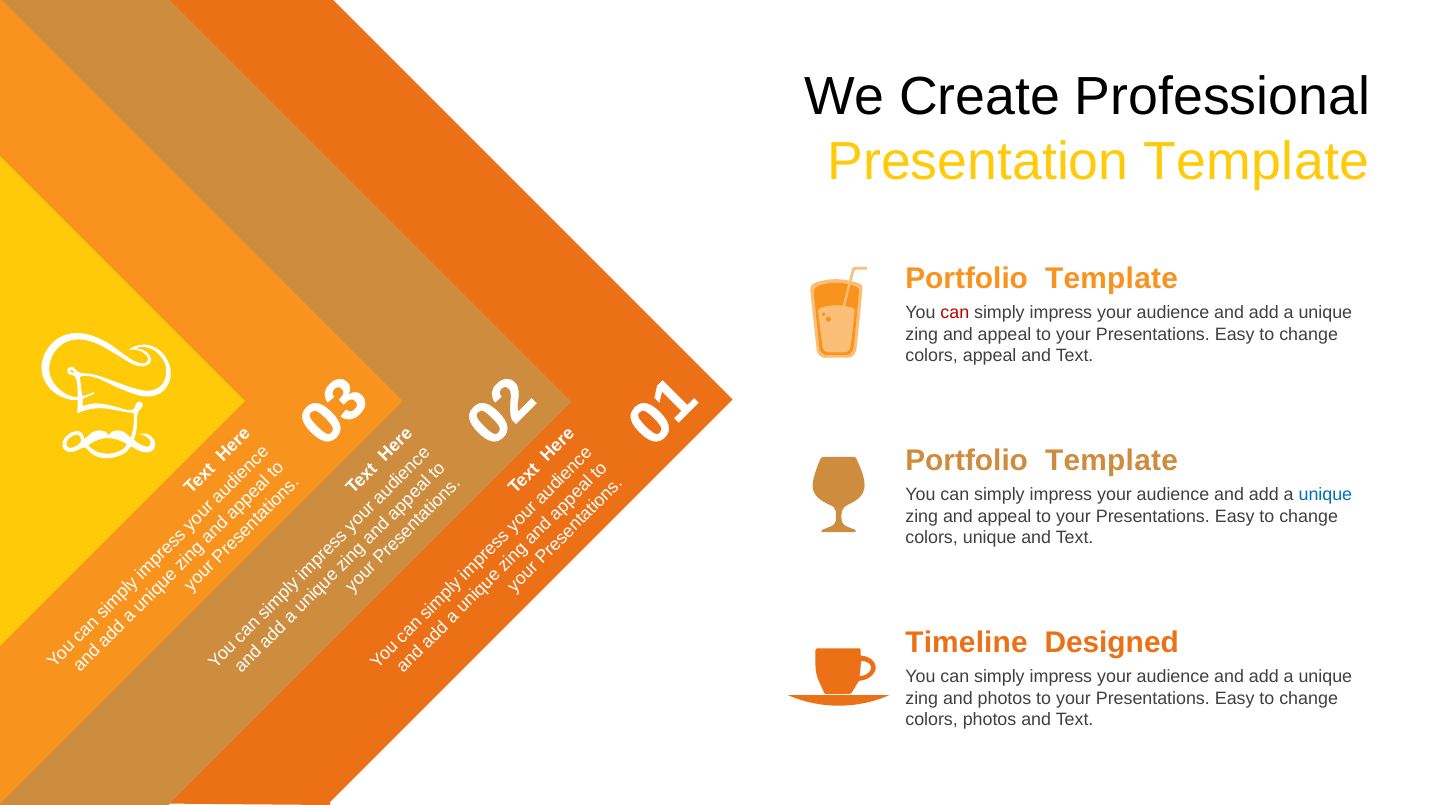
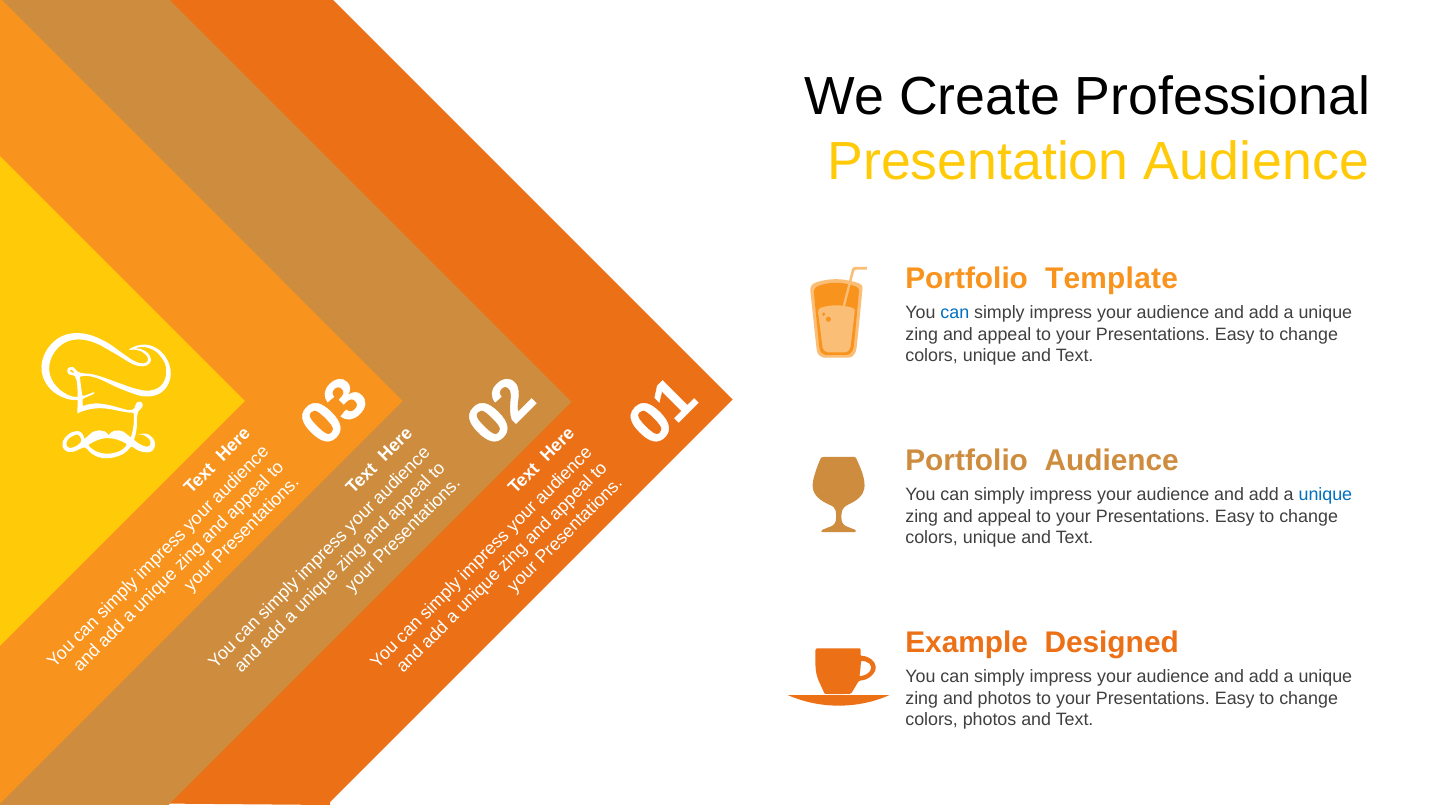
Presentation Template: Template -> Audience
can at (955, 313) colour: red -> blue
appeal at (990, 356): appeal -> unique
Template at (1112, 460): Template -> Audience
Timeline: Timeline -> Example
